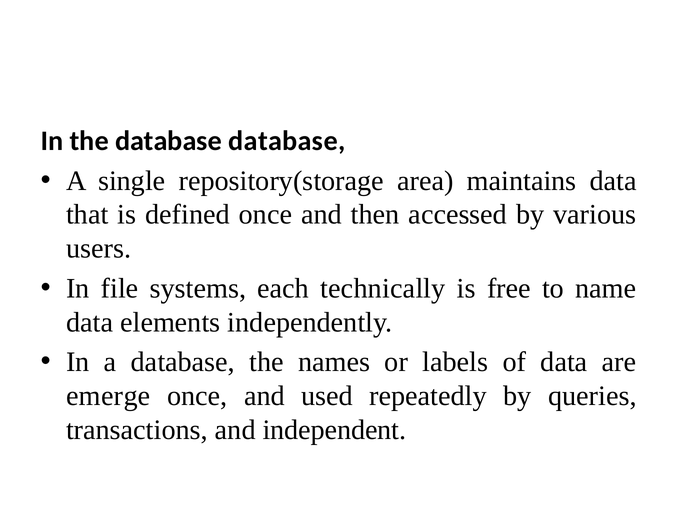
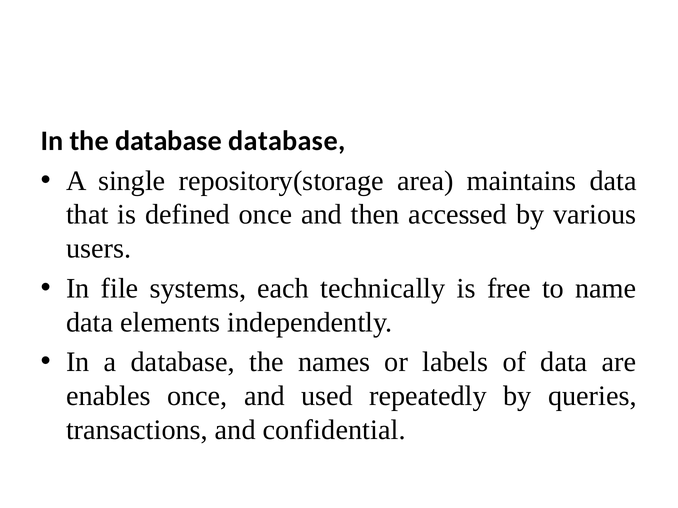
emerge: emerge -> enables
independent: independent -> confidential
